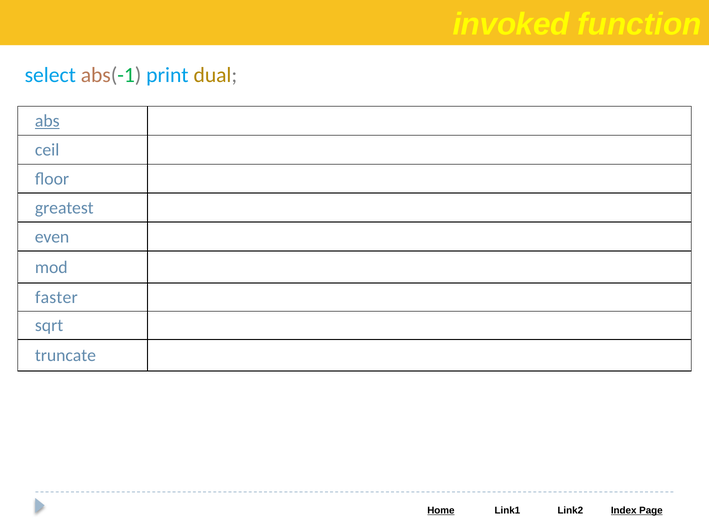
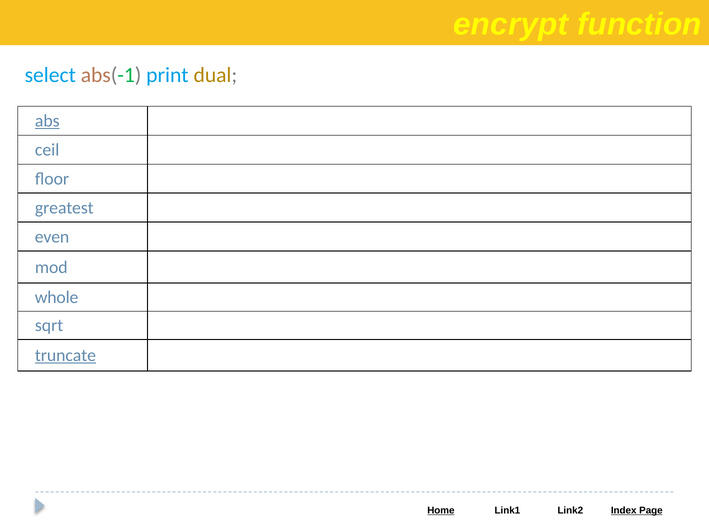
invoked: invoked -> encrypt
faster: faster -> whole
truncate underline: none -> present
